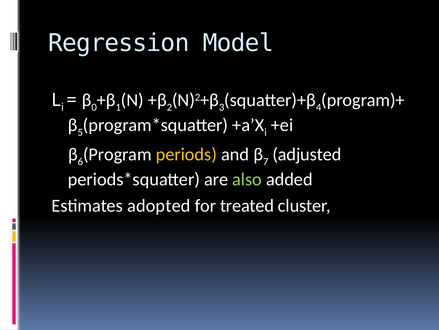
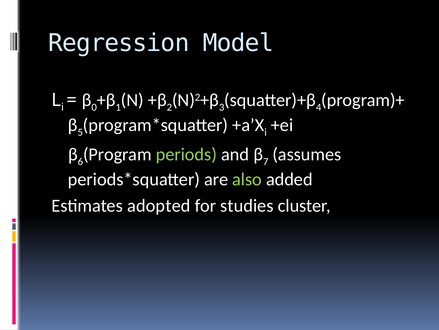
periods colour: yellow -> light green
adjusted: adjusted -> assumes
treated: treated -> studies
